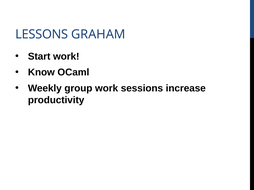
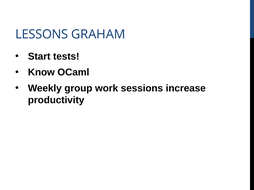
Start work: work -> tests
